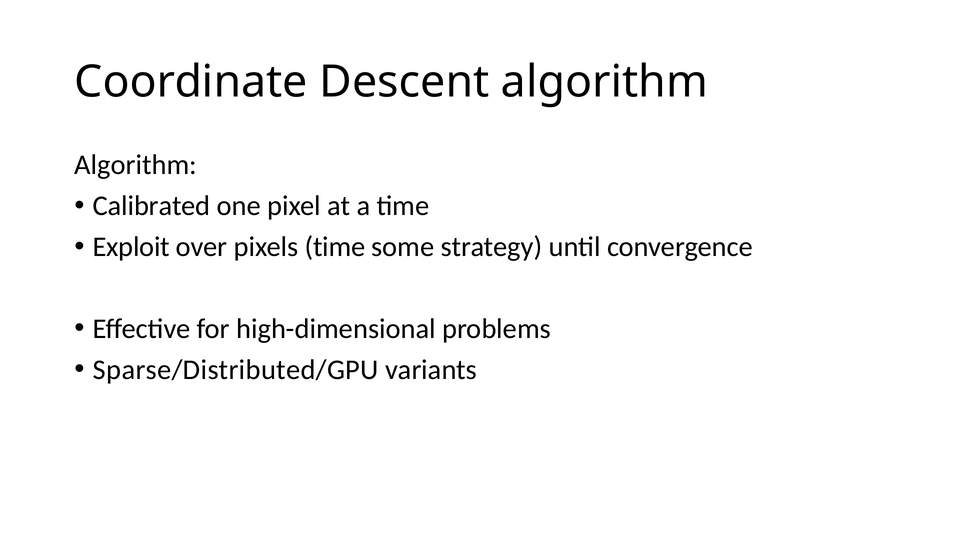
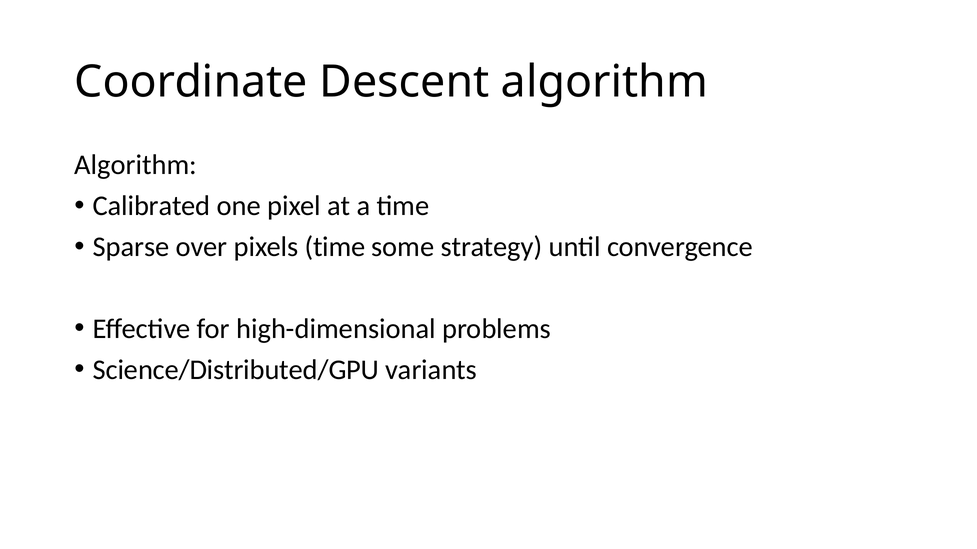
Exploit: Exploit -> Sparse
Sparse/Distributed/GPU: Sparse/Distributed/GPU -> Science/Distributed/GPU
